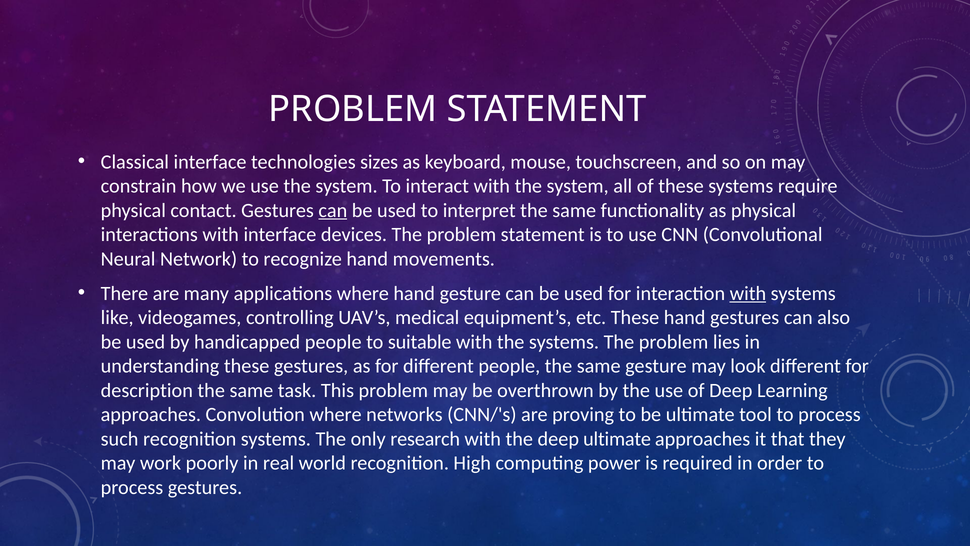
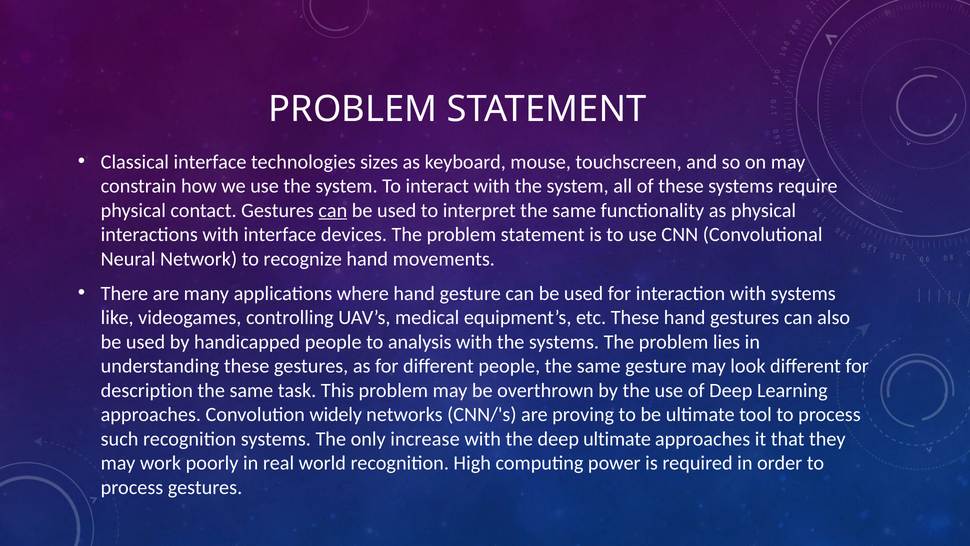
with at (748, 293) underline: present -> none
suitable: suitable -> analysis
Convolution where: where -> widely
research: research -> increase
